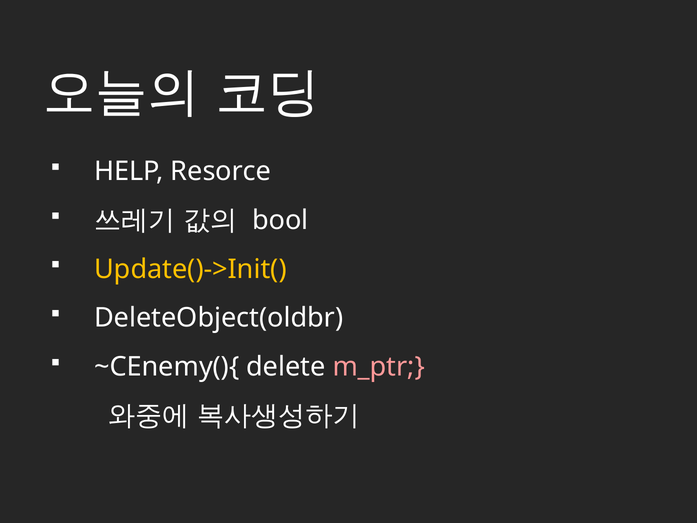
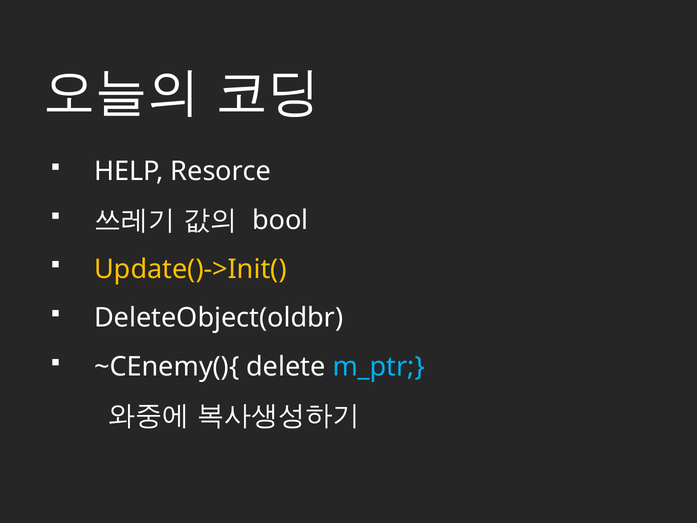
m_ptr colour: pink -> light blue
